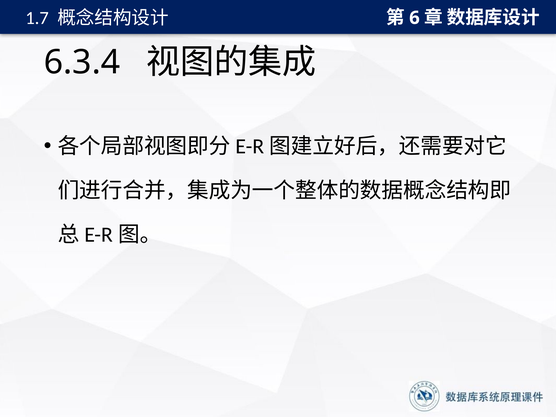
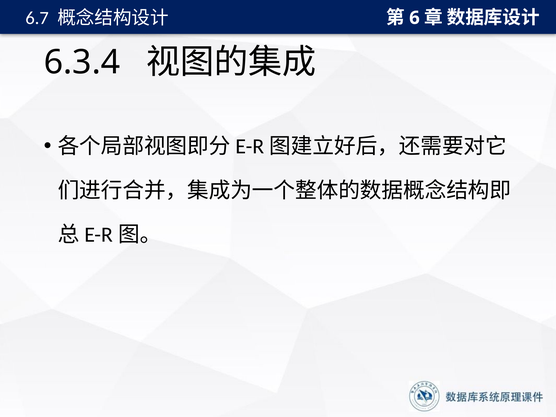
1.7: 1.7 -> 6.7
